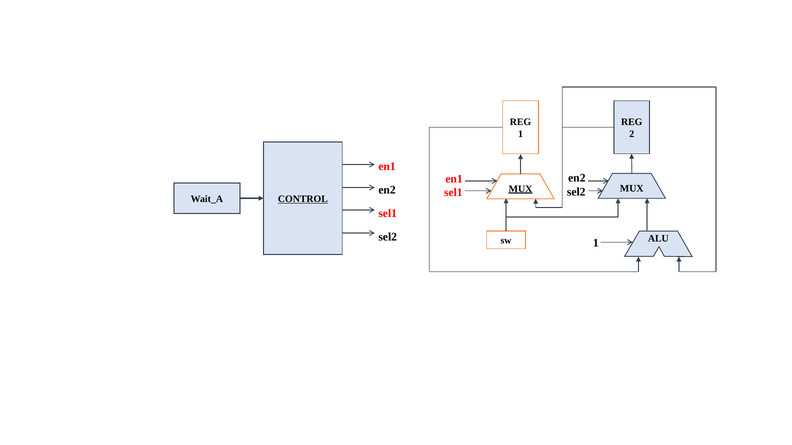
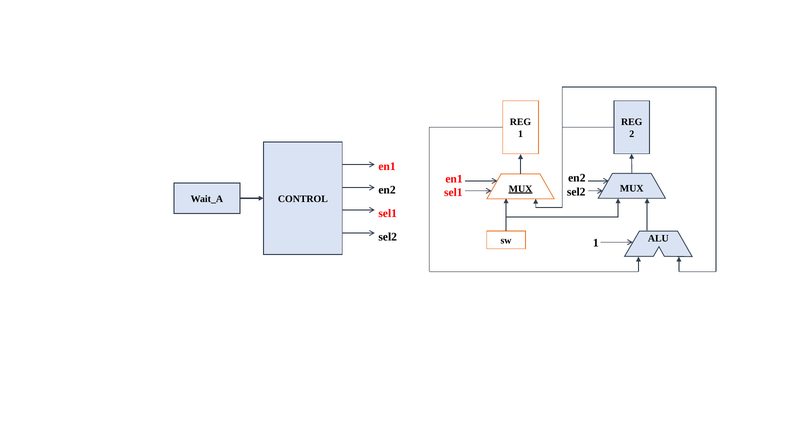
CONTROL underline: present -> none
